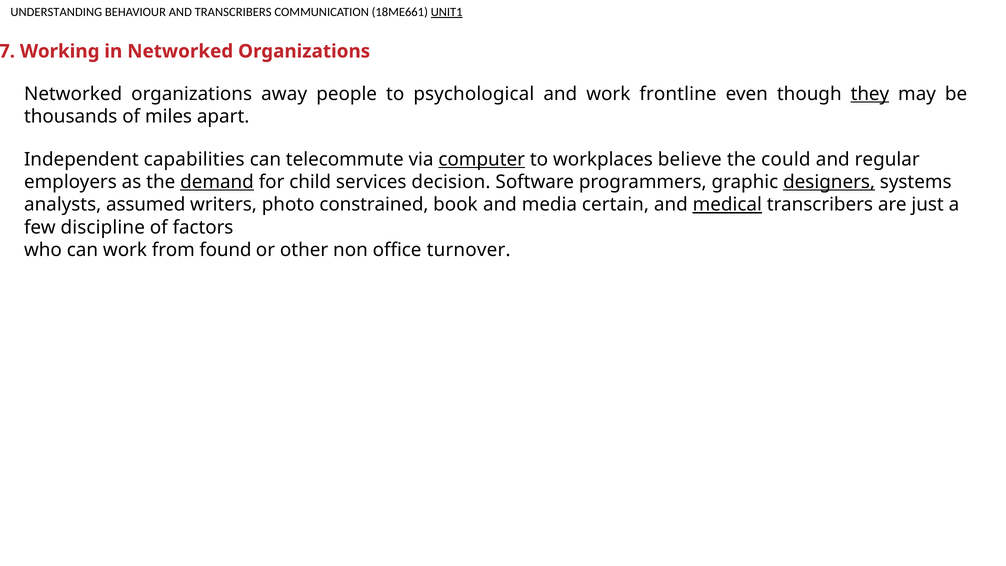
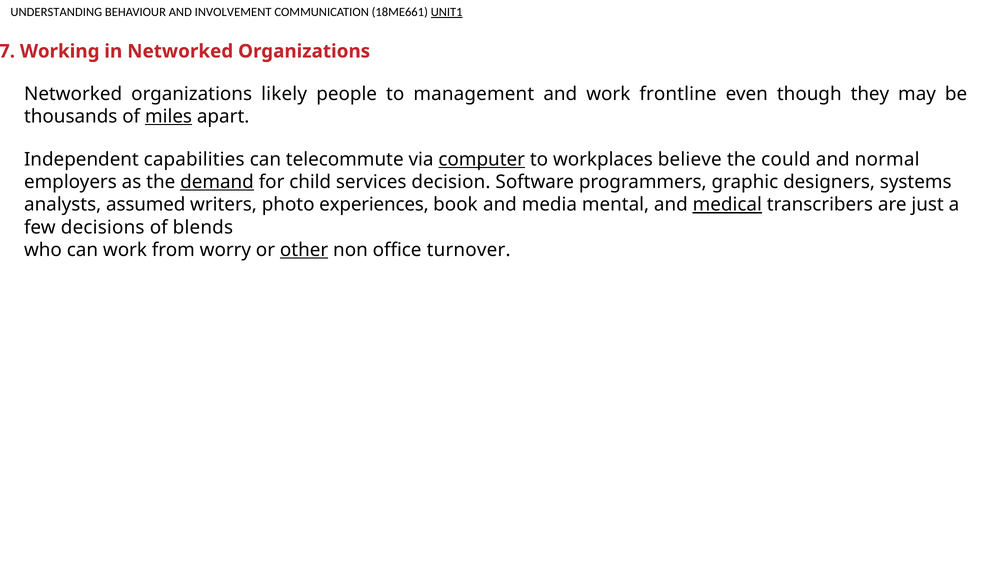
AND TRANSCRIBERS: TRANSCRIBERS -> INVOLVEMENT
away: away -> likely
psychological: psychological -> management
they underline: present -> none
miles underline: none -> present
regular: regular -> normal
designers underline: present -> none
constrained: constrained -> experiences
certain: certain -> mental
discipline: discipline -> decisions
factors: factors -> blends
found: found -> worry
other underline: none -> present
